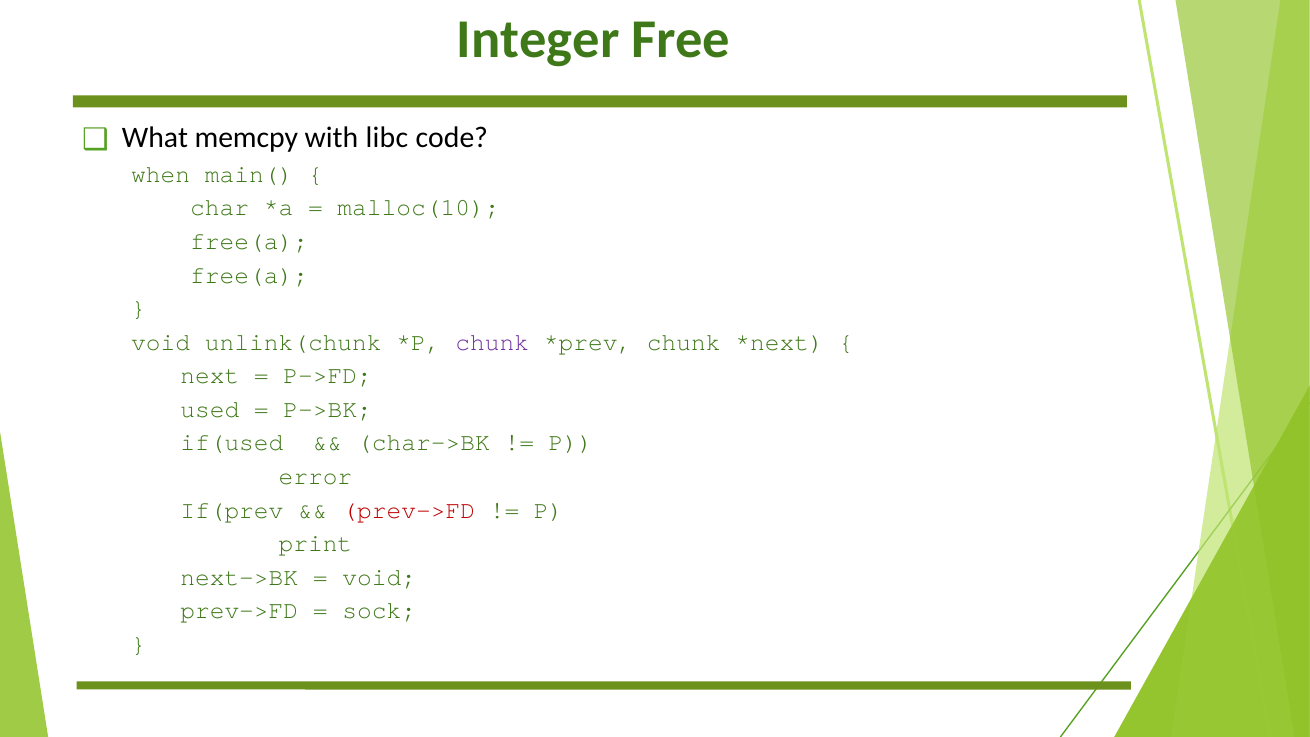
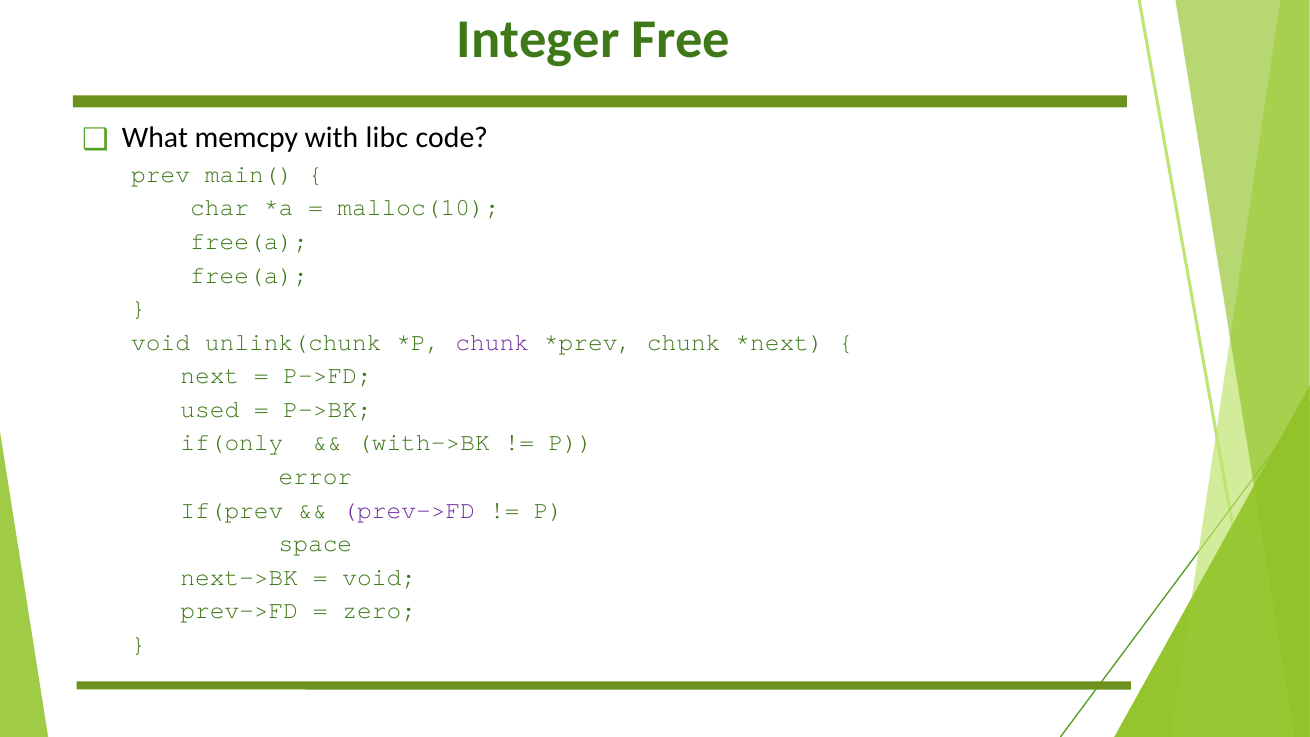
when: when -> prev
if(used: if(used -> if(only
char->BK: char->BK -> with->BK
prev->FD at (409, 510) colour: red -> purple
print: print -> space
sock: sock -> zero
